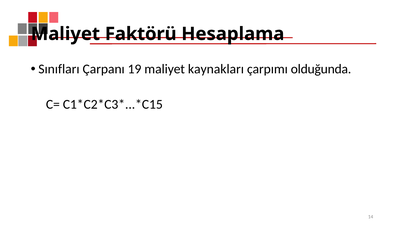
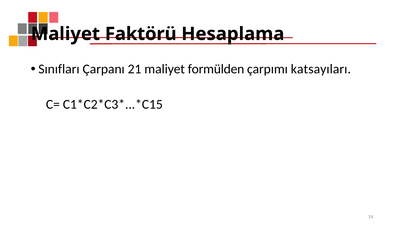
19: 19 -> 21
kaynakları: kaynakları -> formülden
olduğunda: olduğunda -> katsayıları
